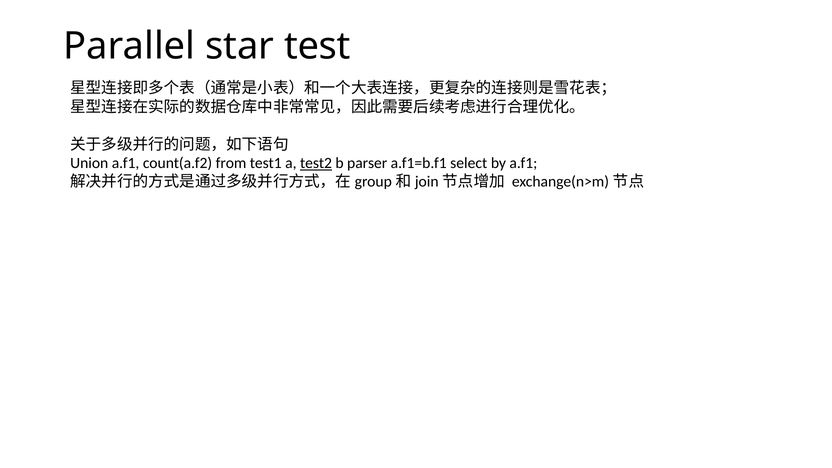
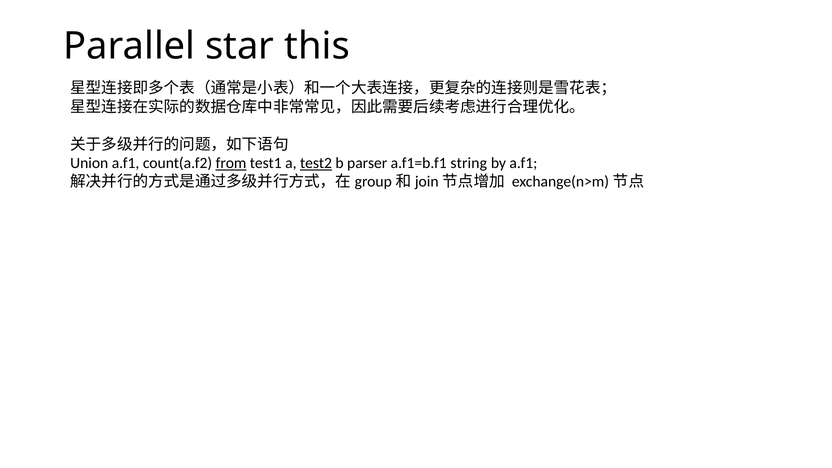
test: test -> this
from underline: none -> present
select: select -> string
